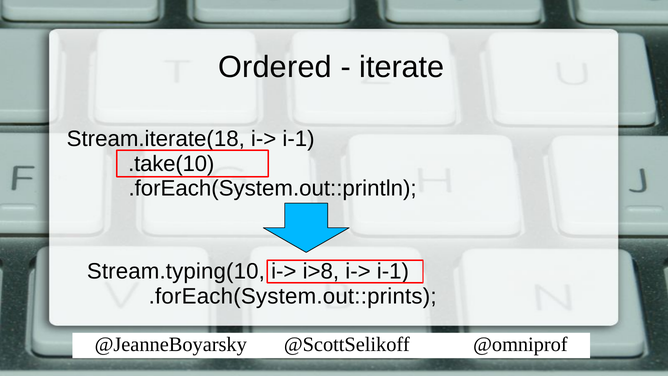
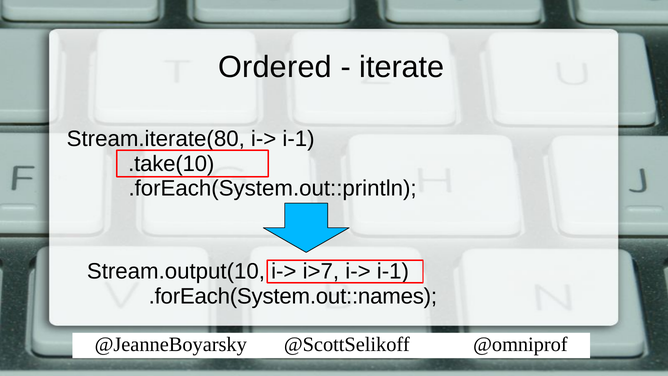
Stream.iterate(18: Stream.iterate(18 -> Stream.iterate(80
Stream.typing(10: Stream.typing(10 -> Stream.output(10
i>8: i>8 -> i>7
.forEach(System.out::prints: .forEach(System.out::prints -> .forEach(System.out::names
